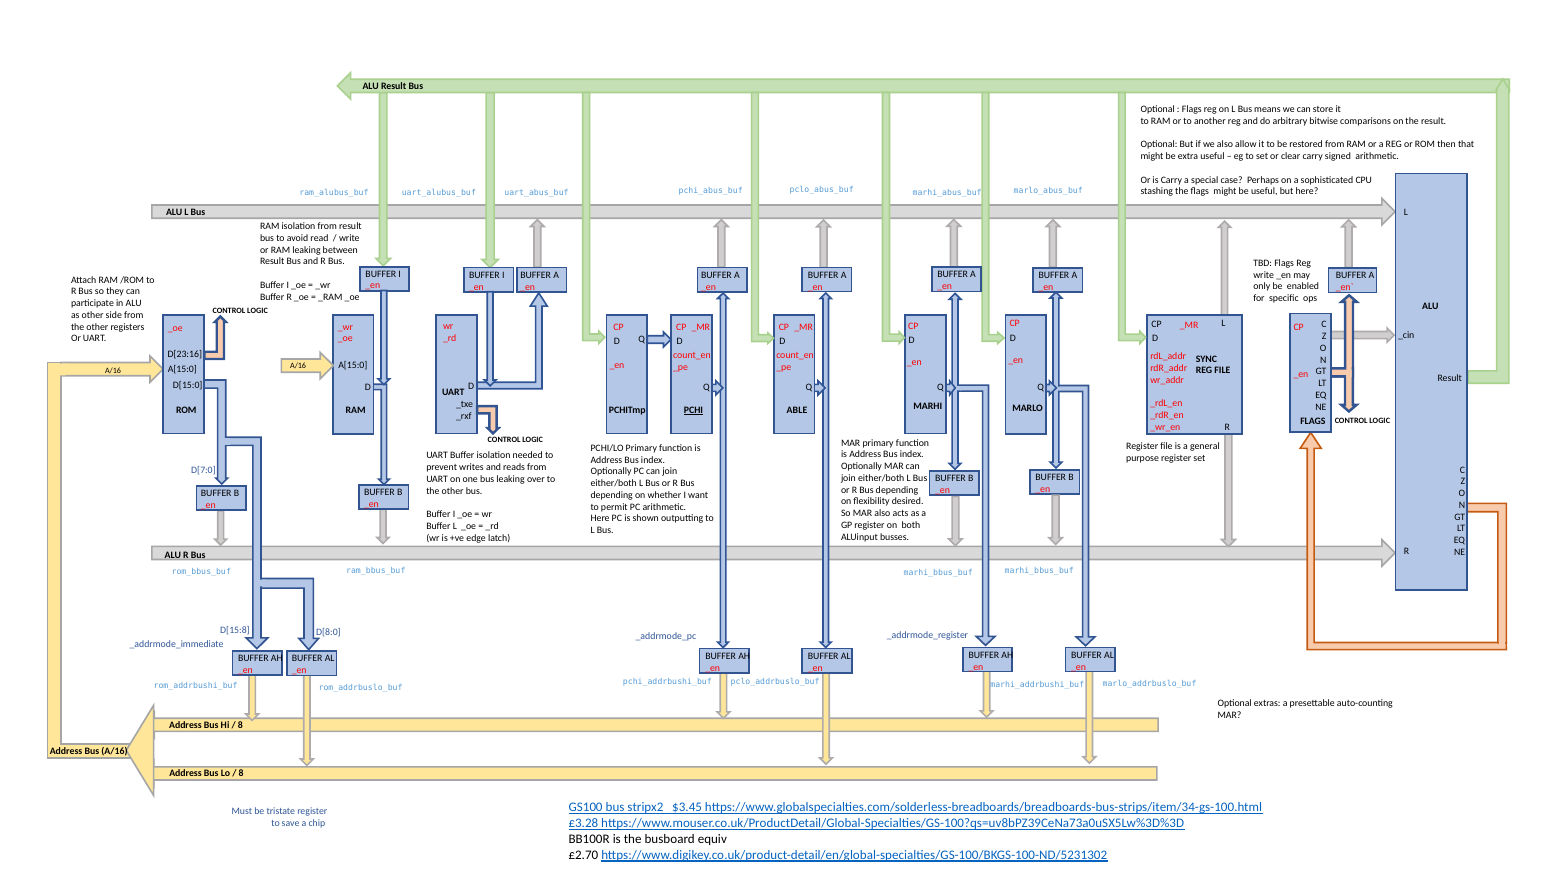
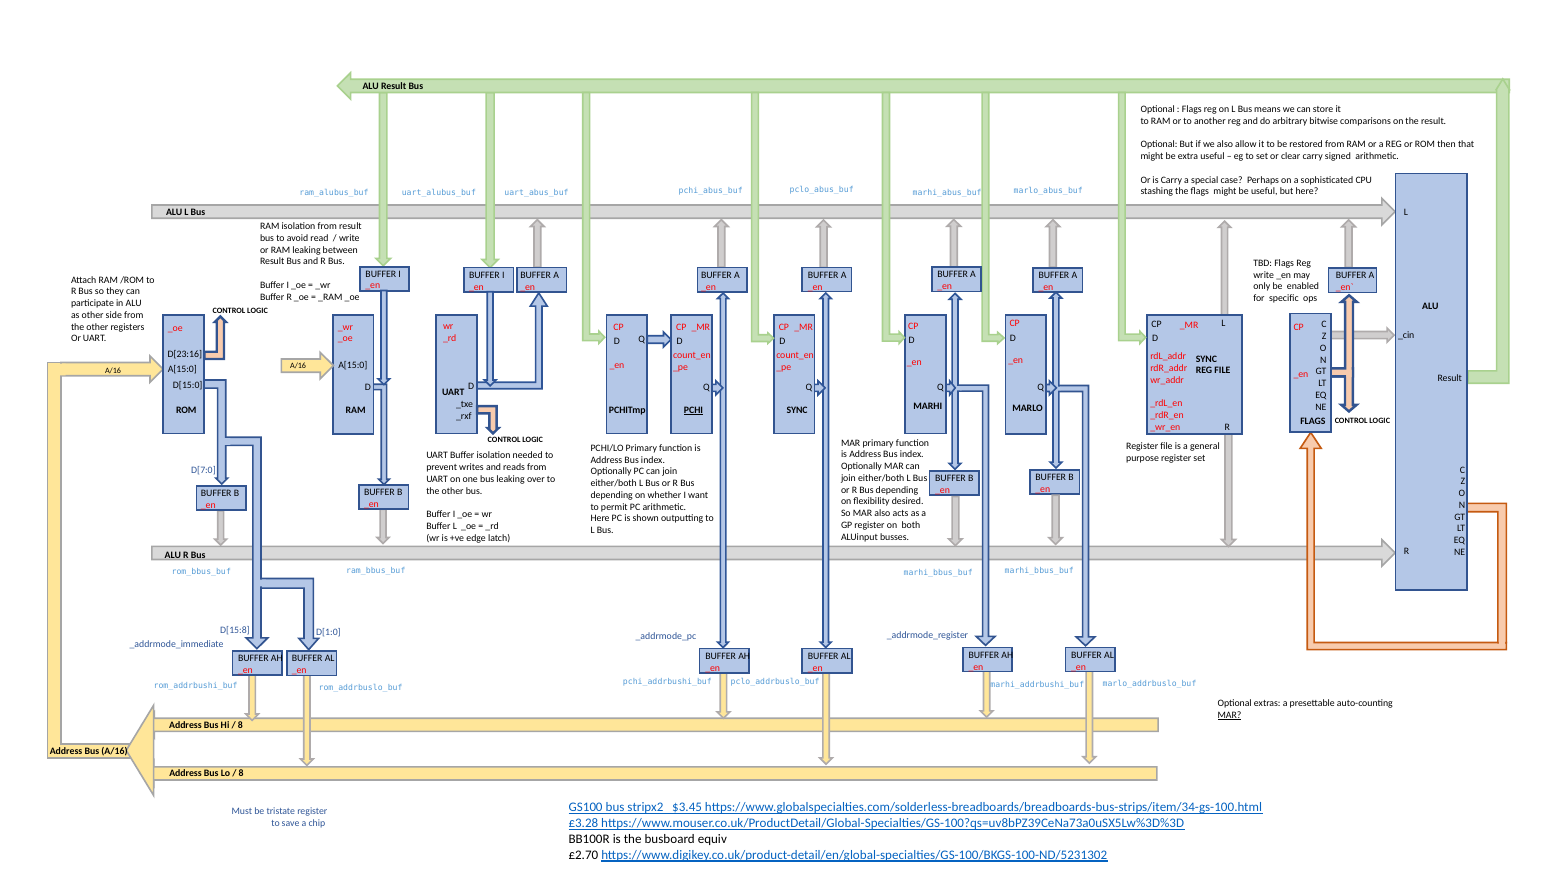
ABLE at (797, 410): ABLE -> SYNC
D[8:0: D[8:0 -> D[1:0
MAR at (1229, 715) underline: none -> present
